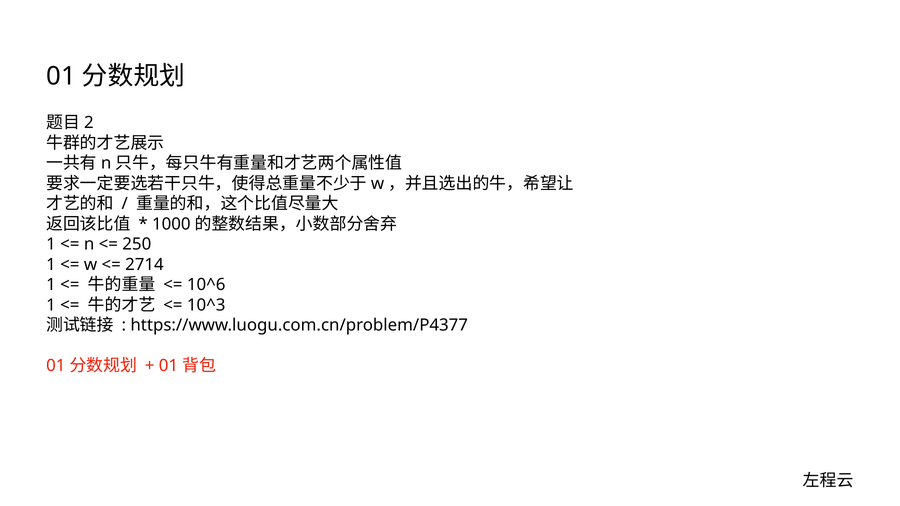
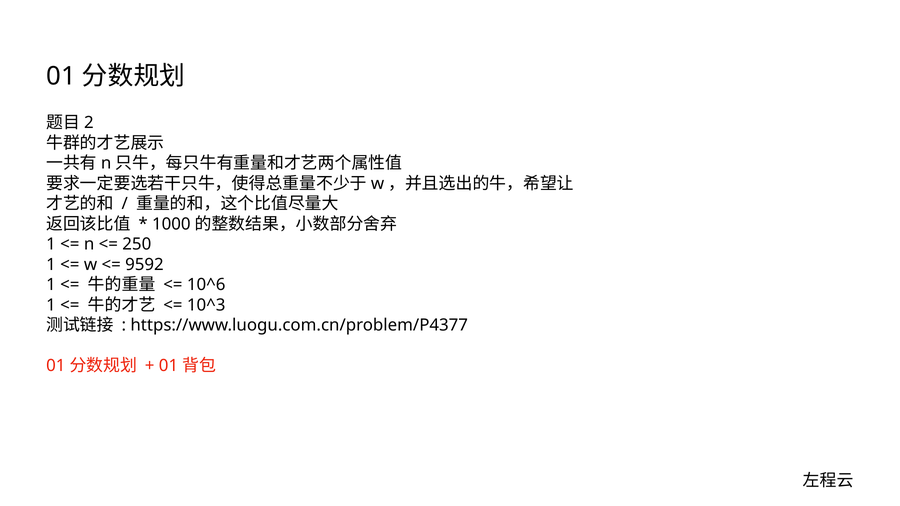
2714: 2714 -> 9592
